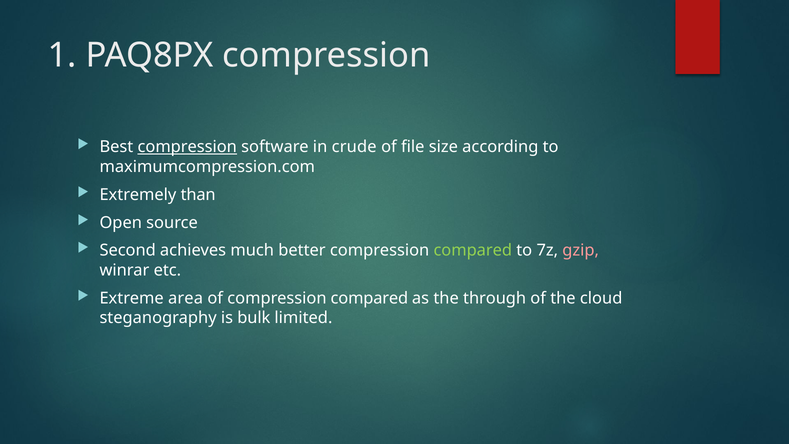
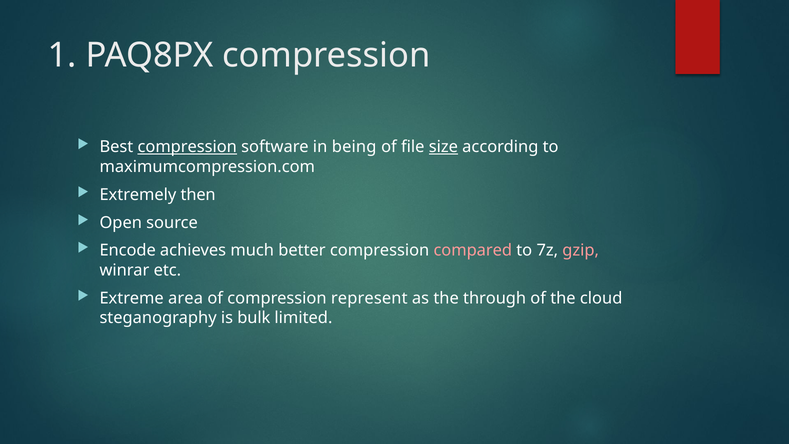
crude: crude -> being
size underline: none -> present
than: than -> then
Second: Second -> Encode
compared at (473, 250) colour: light green -> pink
of compression compared: compared -> represent
